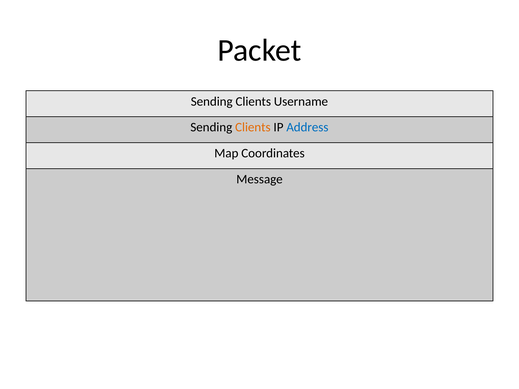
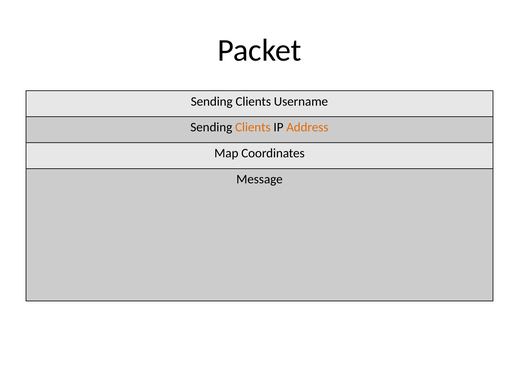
Address colour: blue -> orange
